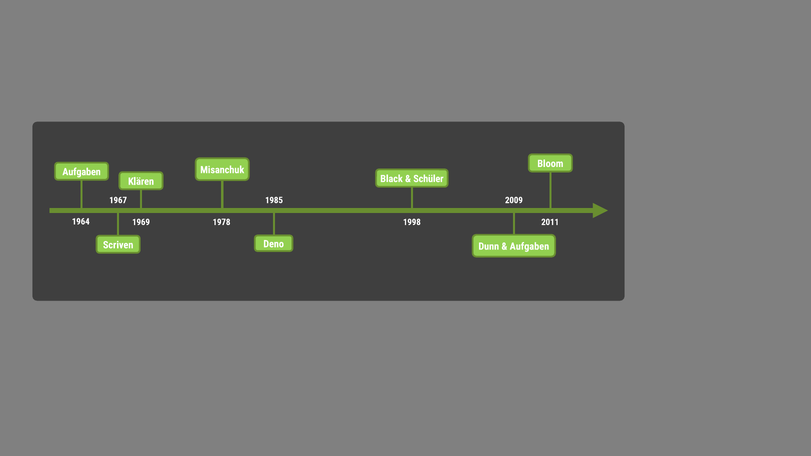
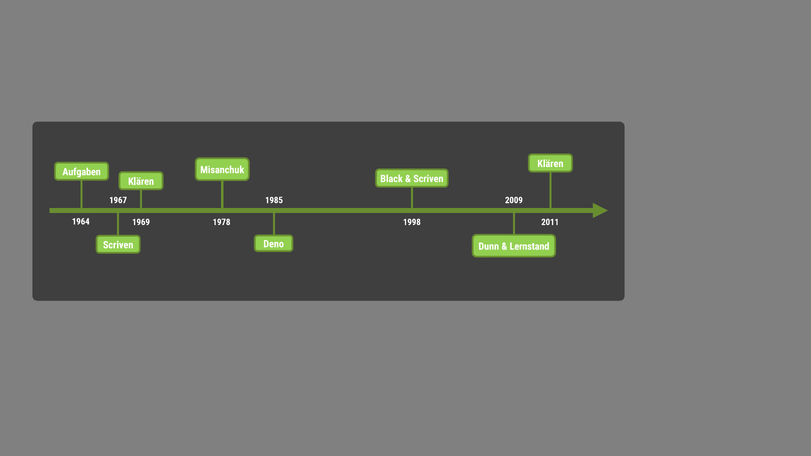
Bloom at (550, 164): Bloom -> Klären
Schüler at (428, 179): Schüler -> Scriven
Aufgaben at (529, 246): Aufgaben -> Lernstand
